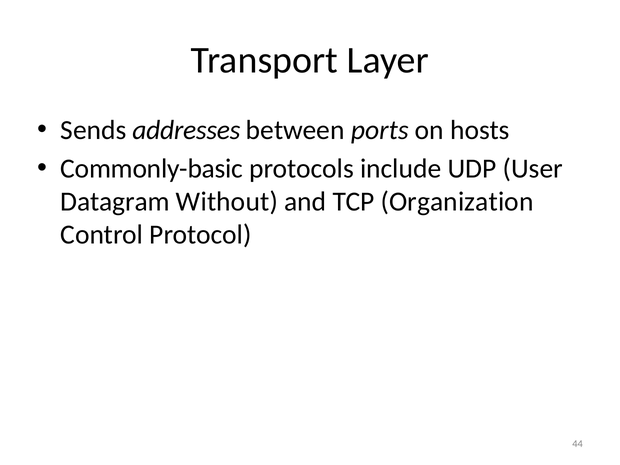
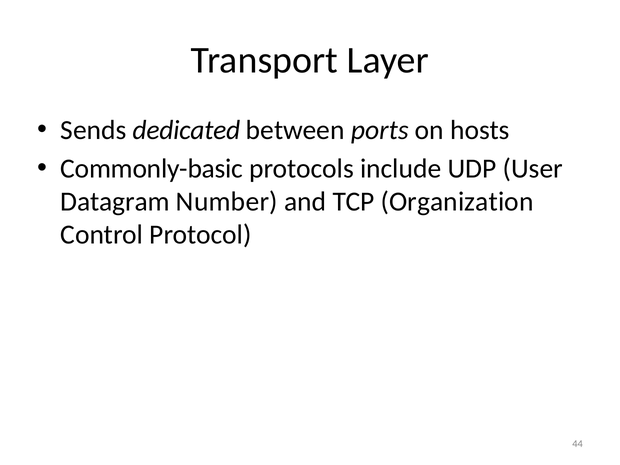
addresses: addresses -> dedicated
Without: Without -> Number
